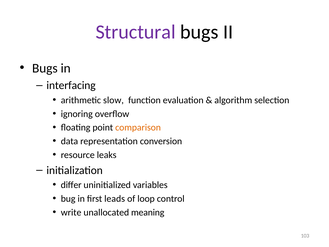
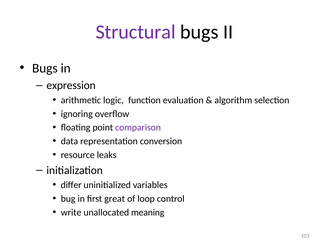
interfacing: interfacing -> expression
slow: slow -> logic
comparison colour: orange -> purple
leads: leads -> great
